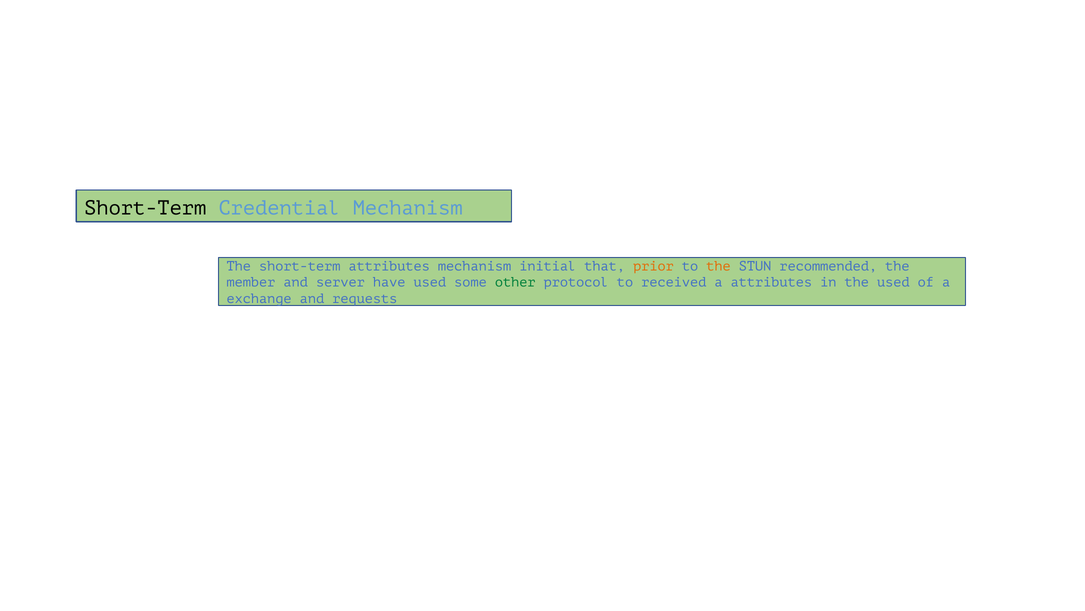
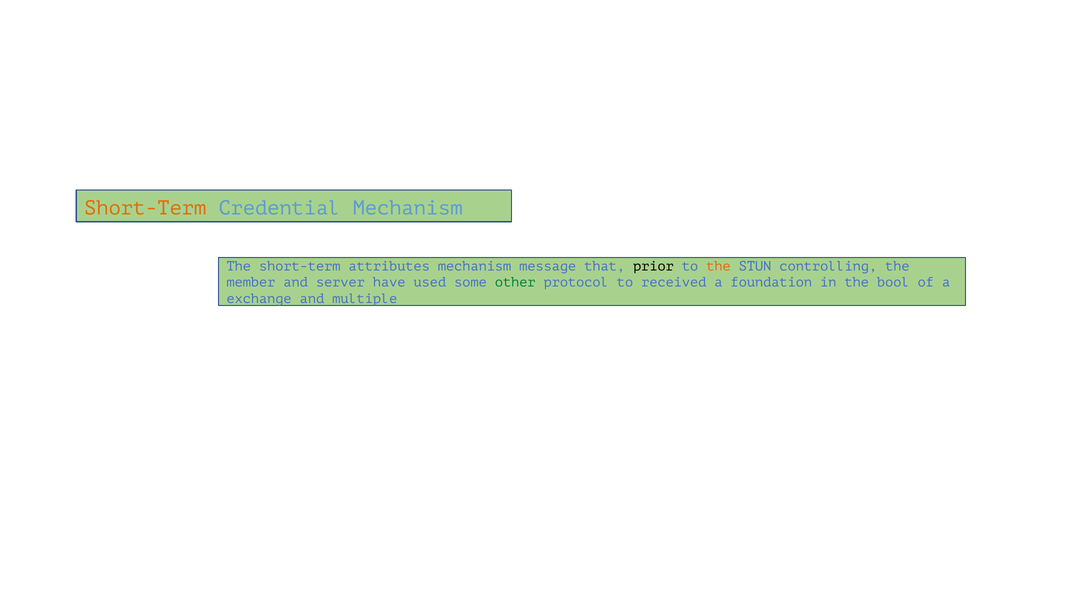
Short-Term at (145, 208) colour: black -> orange
initial: initial -> message
prior colour: orange -> black
recommended: recommended -> controlling
a attributes: attributes -> foundation
the used: used -> bool
requests: requests -> multiple
